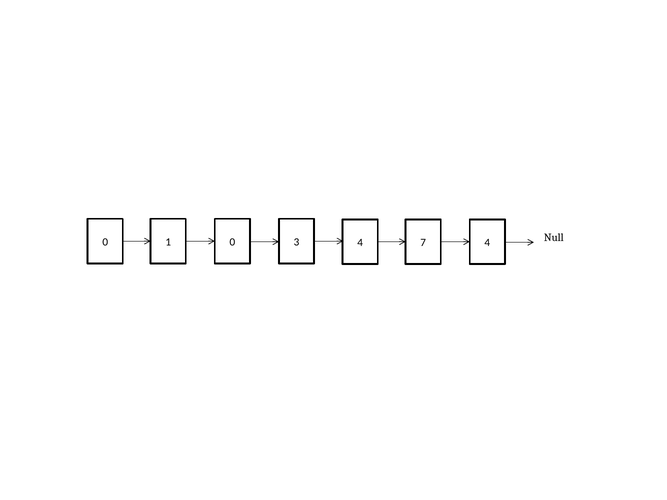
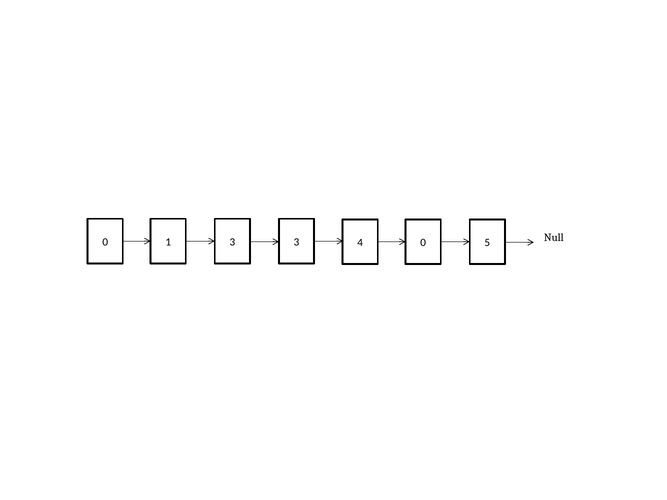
0 0: 0 -> 3
3 7: 7 -> 0
4 4: 4 -> 5
